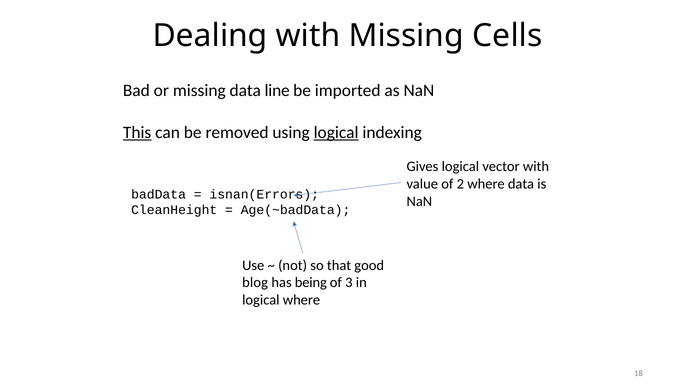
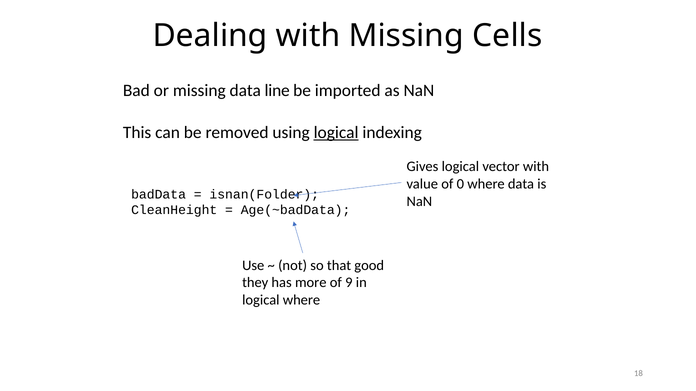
This underline: present -> none
2: 2 -> 0
isnan(Errors: isnan(Errors -> isnan(Folder
blog: blog -> they
being: being -> more
3: 3 -> 9
